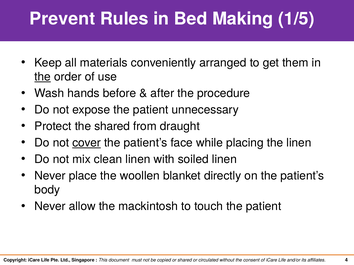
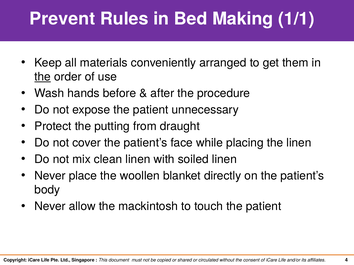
1/5: 1/5 -> 1/1
the shared: shared -> putting
cover underline: present -> none
